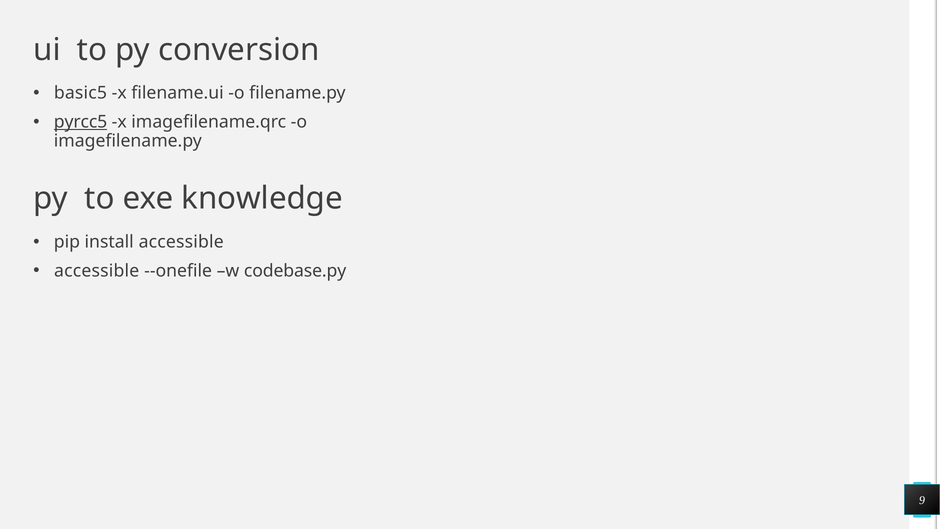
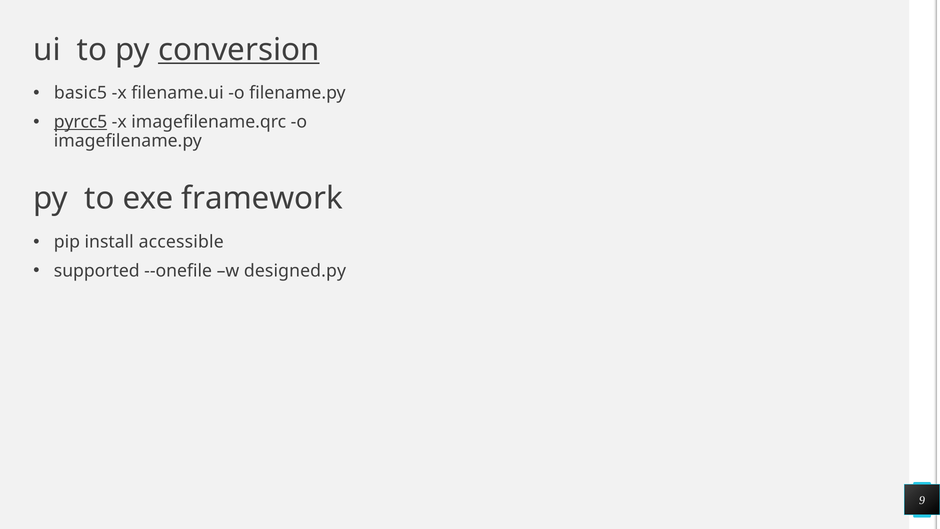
conversion underline: none -> present
knowledge: knowledge -> framework
accessible at (97, 271): accessible -> supported
codebase.py: codebase.py -> designed.py
